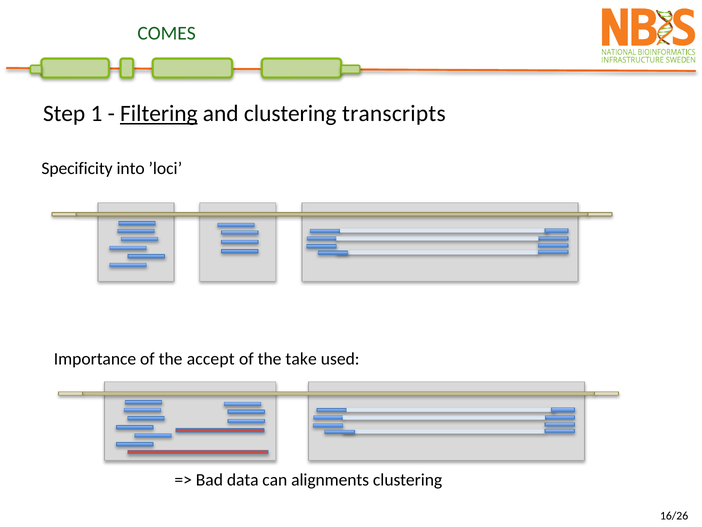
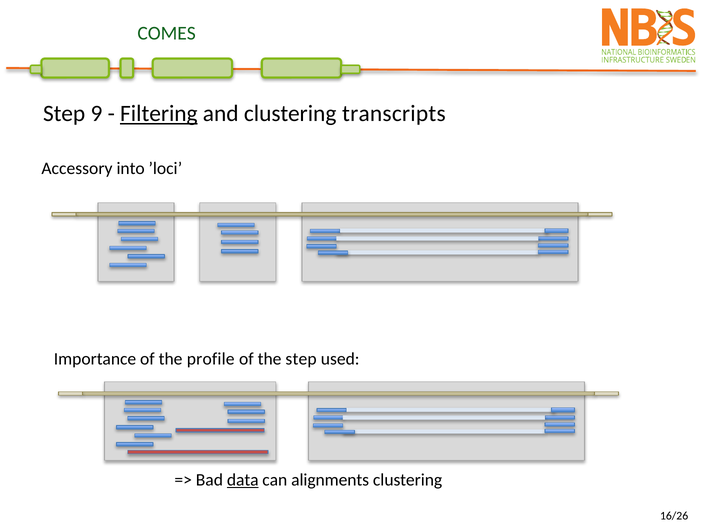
1: 1 -> 9
Specificity: Specificity -> Accessory
accept: accept -> profile
the take: take -> step
data underline: none -> present
